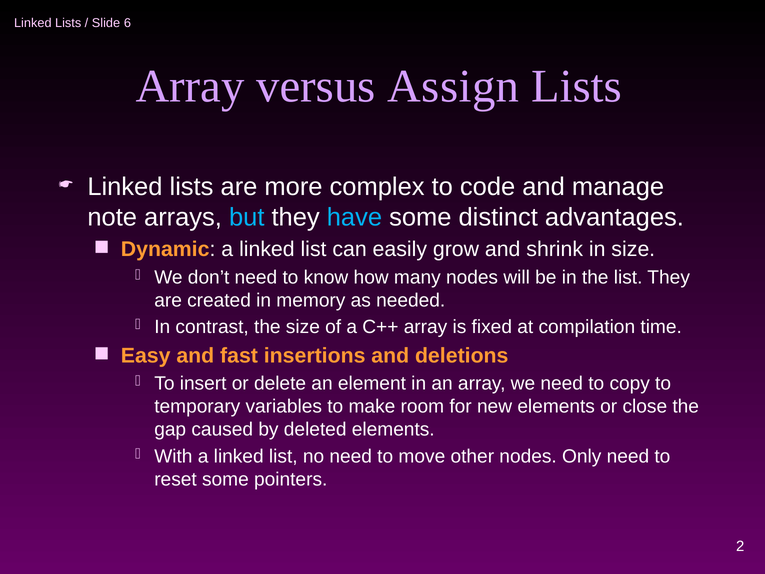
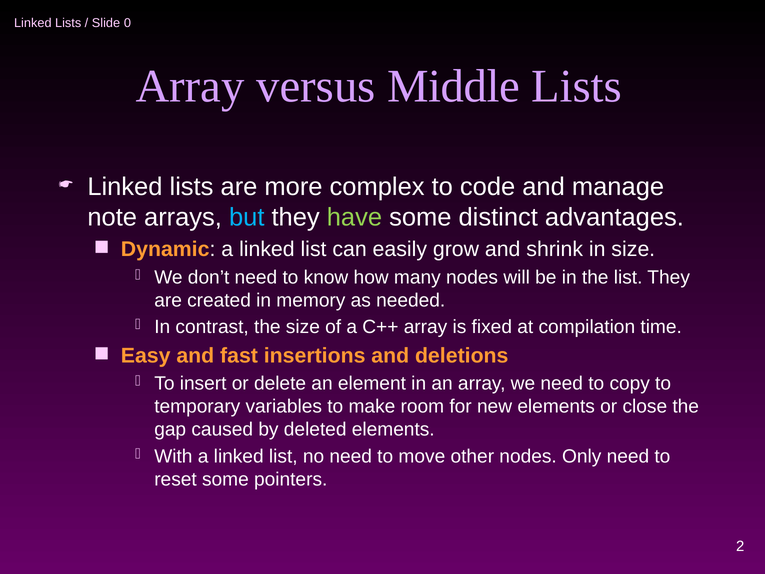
6: 6 -> 0
Assign: Assign -> Middle
have colour: light blue -> light green
